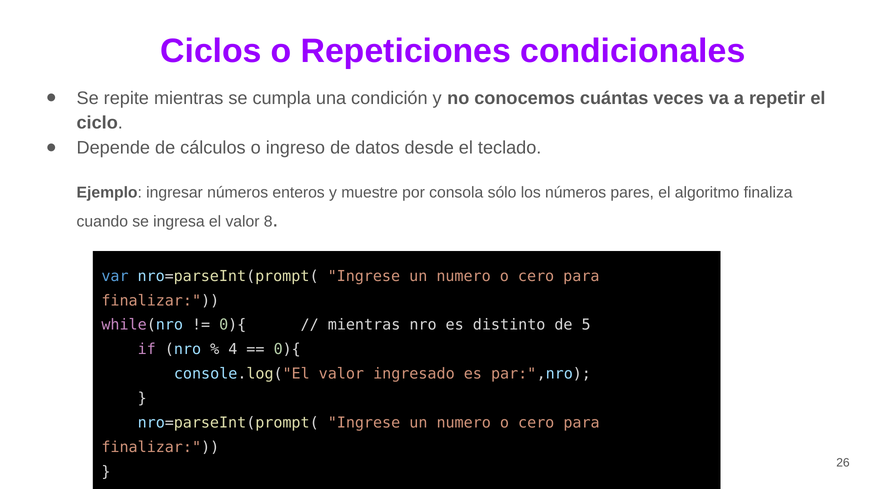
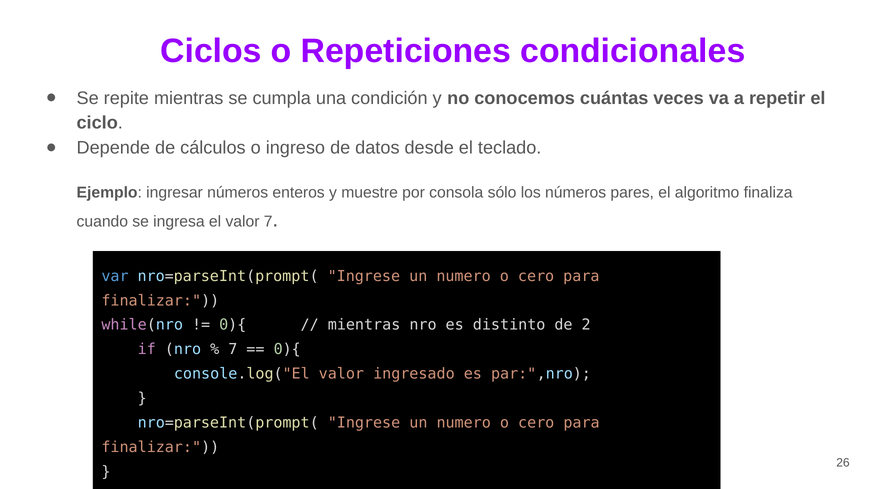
valor 8: 8 -> 7
5: 5 -> 2
4 at (233, 350): 4 -> 7
